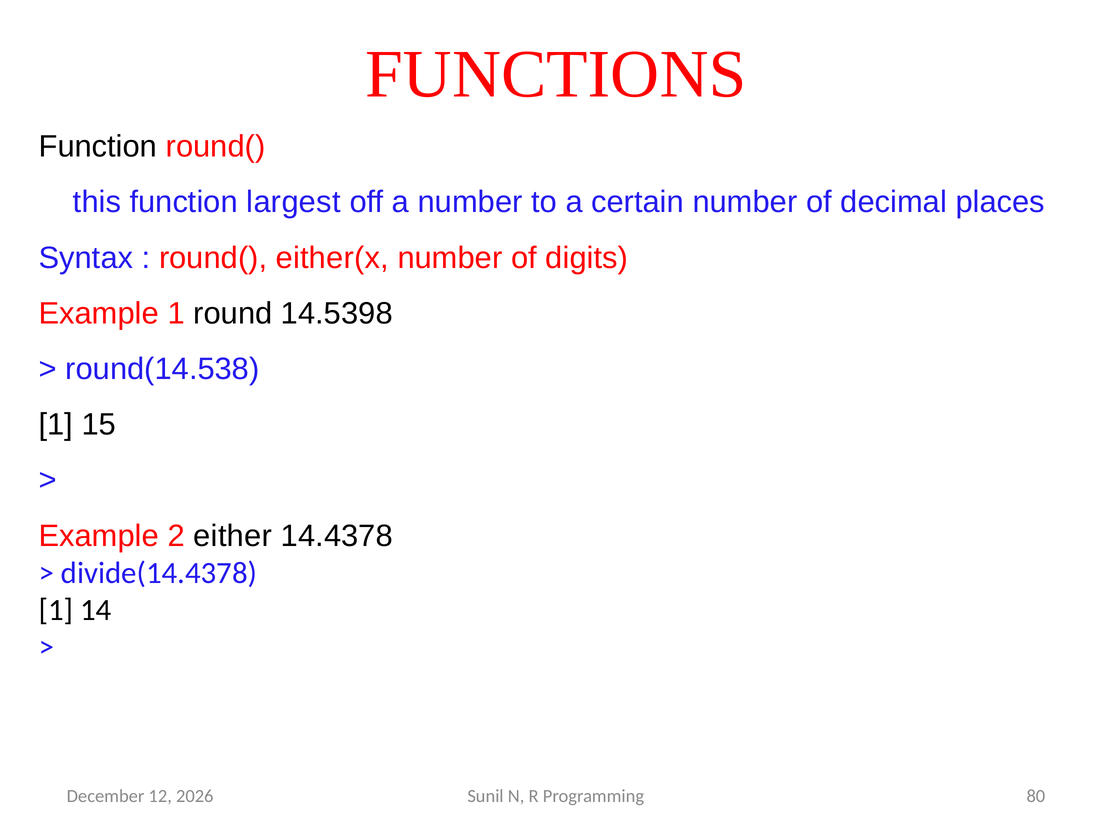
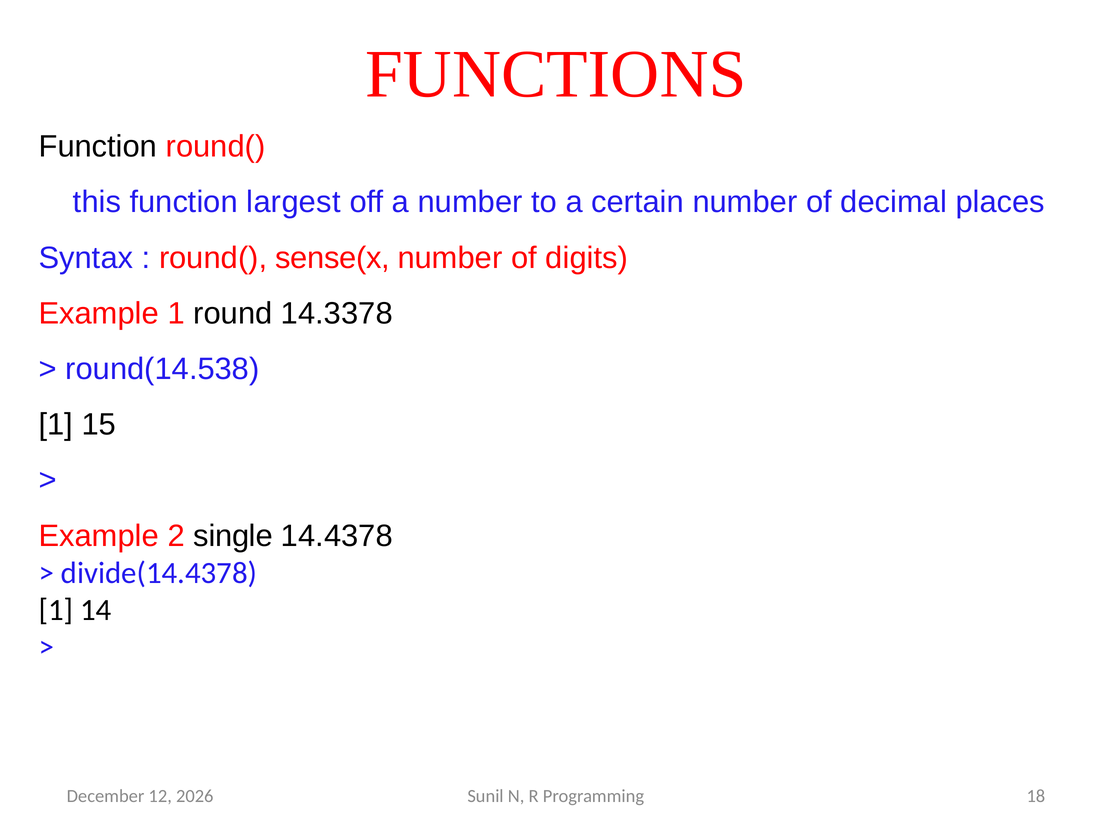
either(x: either(x -> sense(x
14.5398: 14.5398 -> 14.3378
either: either -> single
80: 80 -> 18
